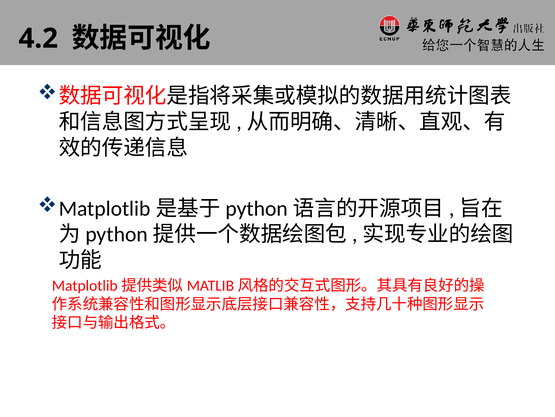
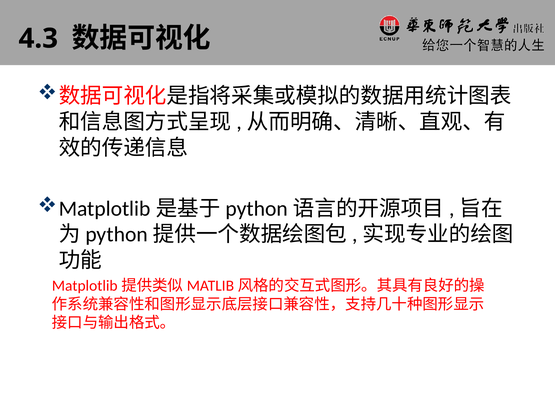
4.2: 4.2 -> 4.3
